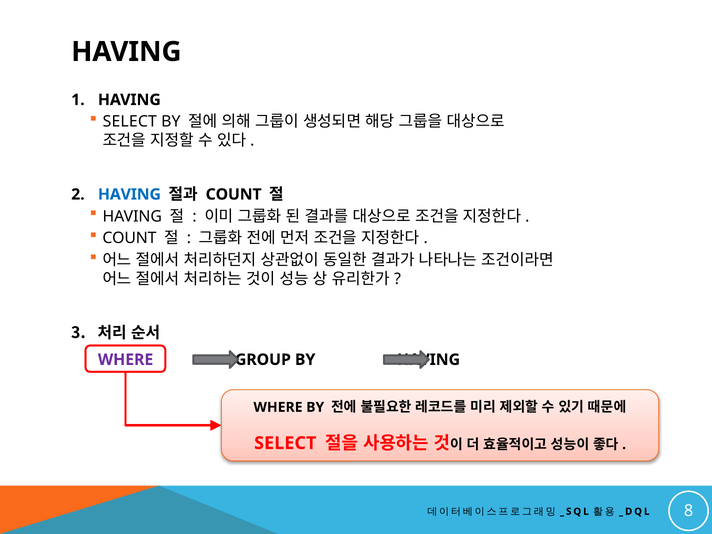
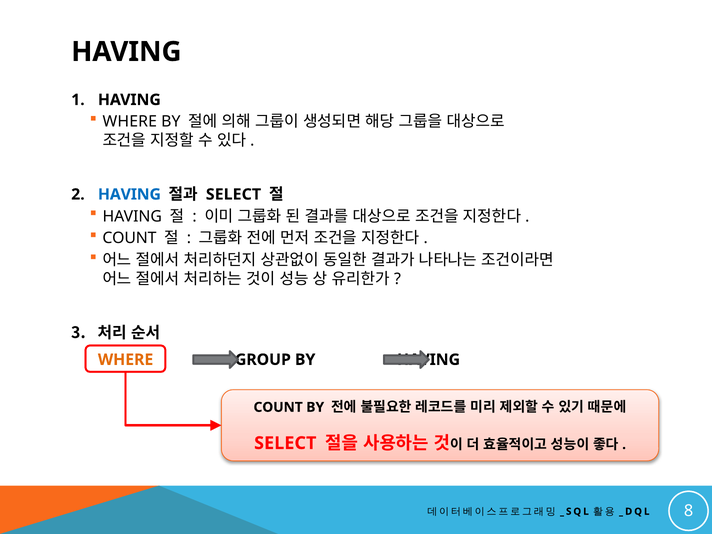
SELECT at (130, 122): SELECT -> WHERE
COUNT at (234, 194): COUNT -> SELECT
WHERE at (126, 360) colour: purple -> orange
WHERE at (278, 407): WHERE -> COUNT
